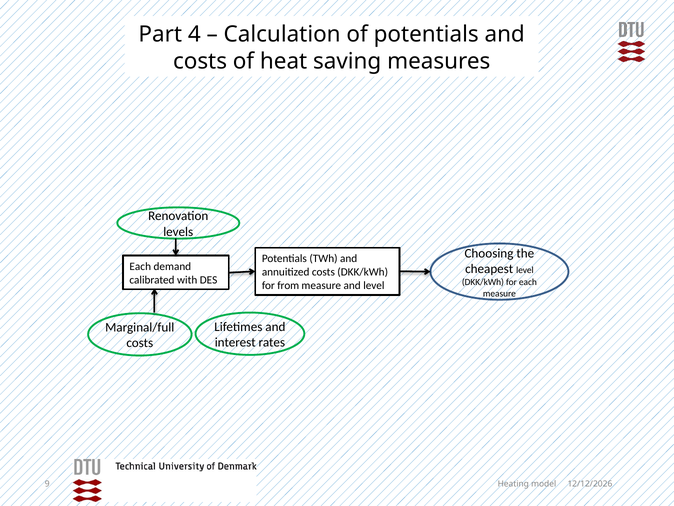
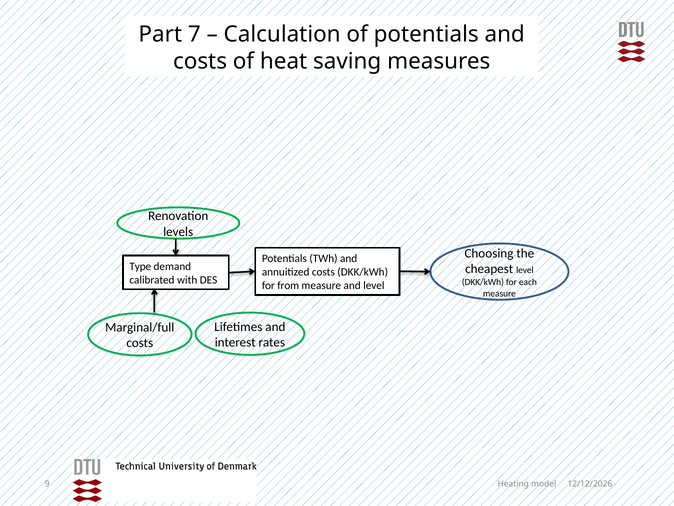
4: 4 -> 7
Each at (140, 266): Each -> Type
